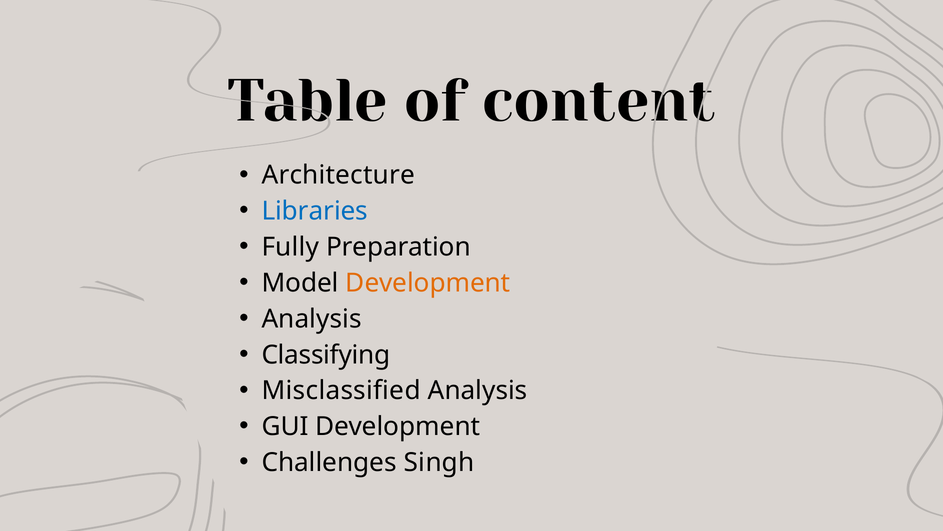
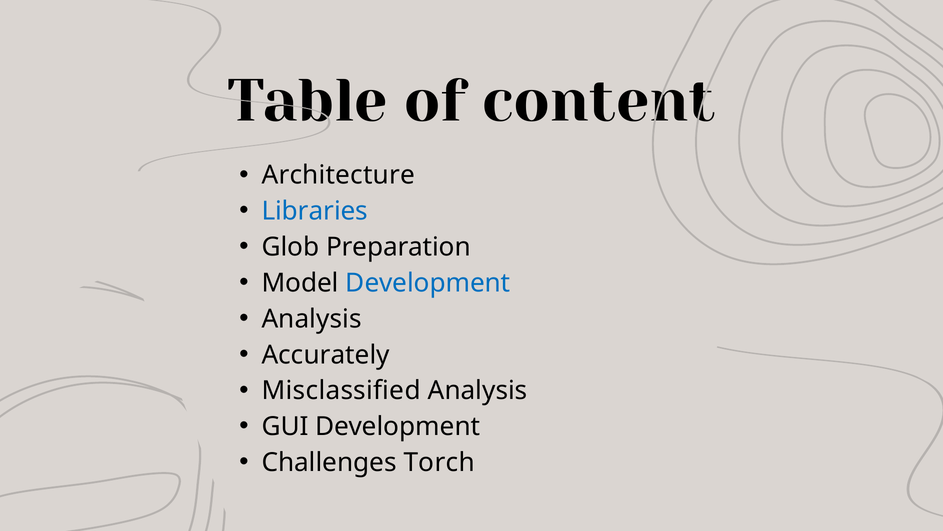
Fully: Fully -> Glob
Development at (428, 283) colour: orange -> blue
Classifying: Classifying -> Accurately
Singh: Singh -> Torch
